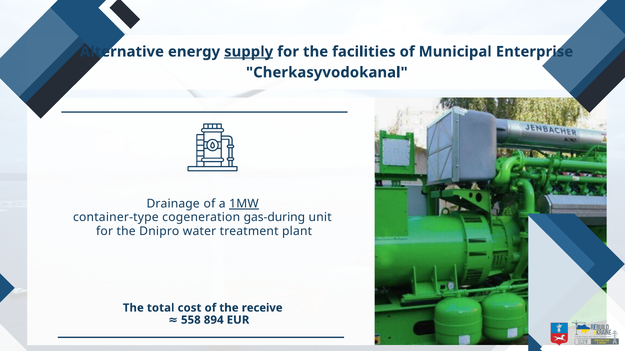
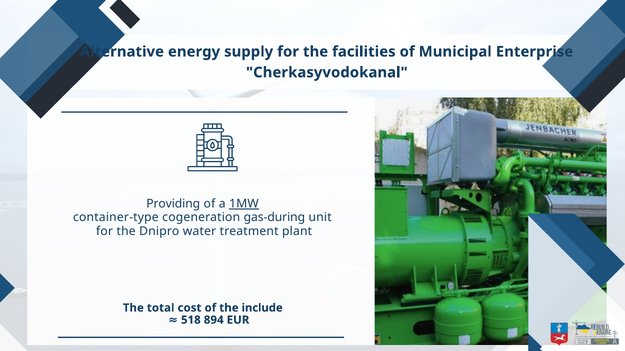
supply underline: present -> none
Drainage: Drainage -> Providing
receive: receive -> include
558: 558 -> 518
